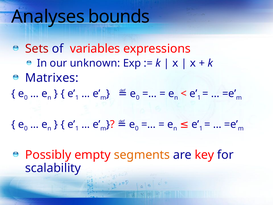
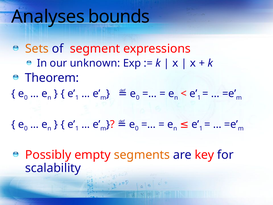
Sets colour: red -> orange
variables: variables -> segment
Matrixes: Matrixes -> Theorem
